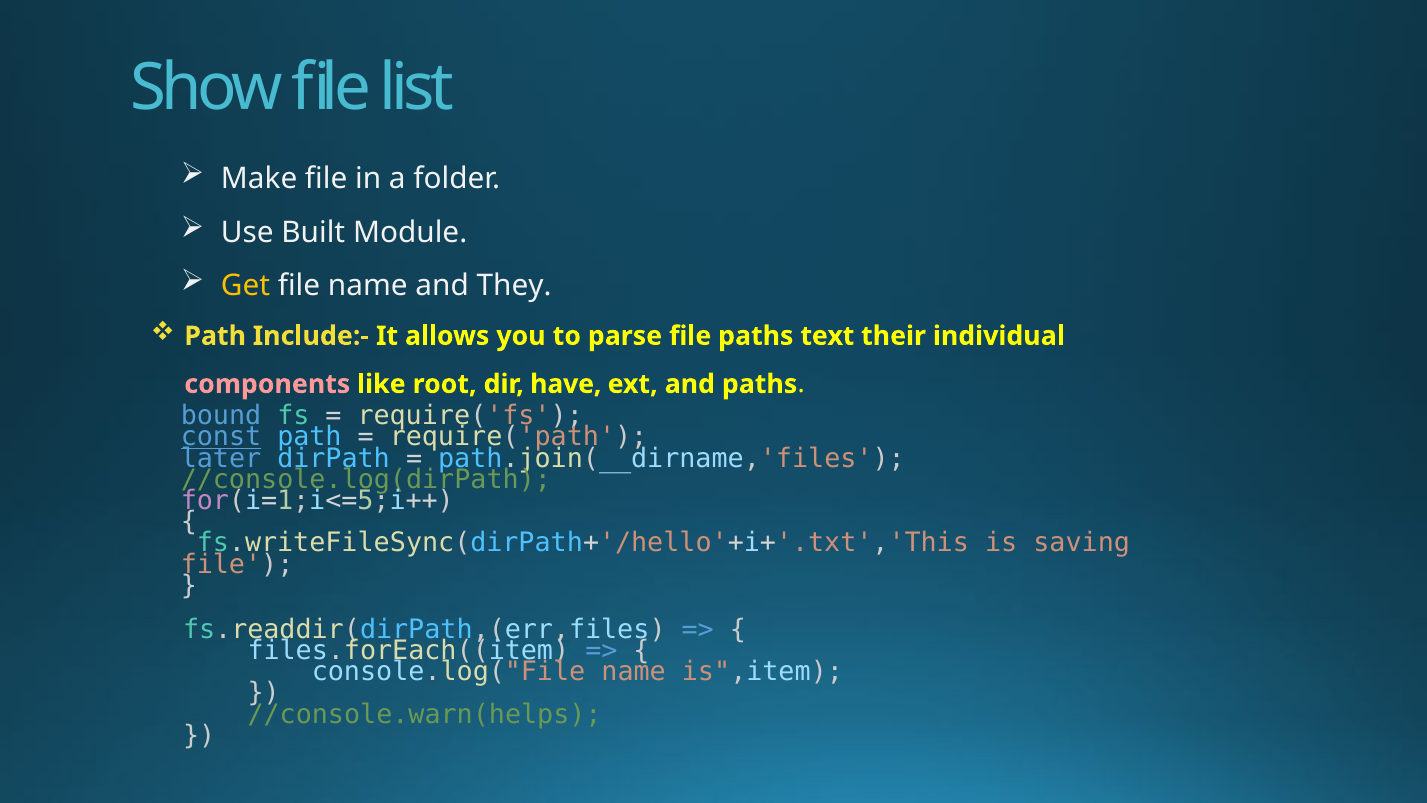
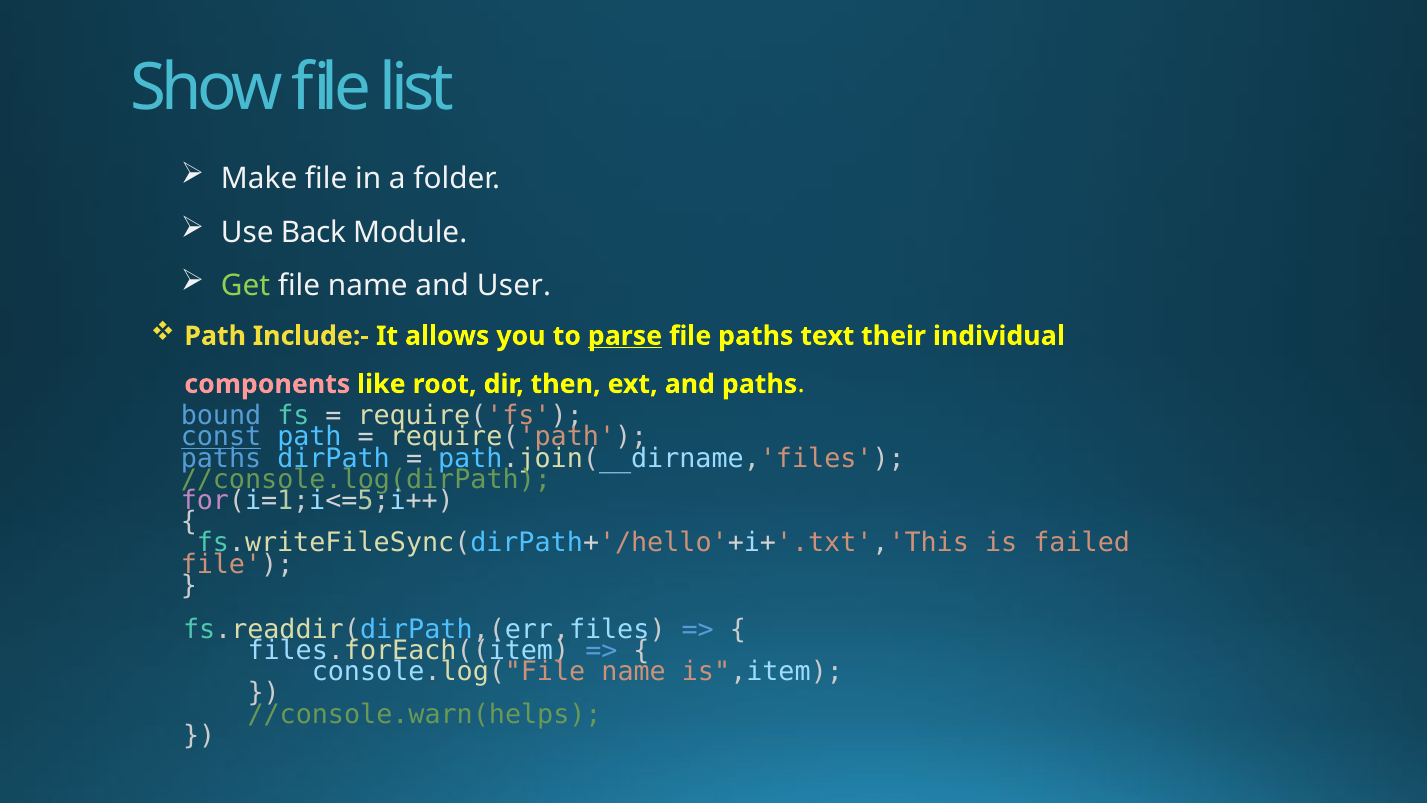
Built: Built -> Back
Get colour: yellow -> light green
They: They -> User
parse underline: none -> present
have: have -> then
later at (221, 458): later -> paths
saving: saving -> failed
